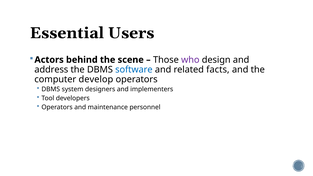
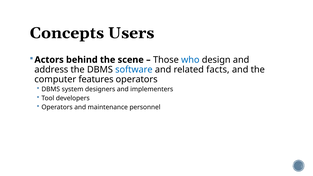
Essential: Essential -> Concepts
who colour: purple -> blue
develop: develop -> features
